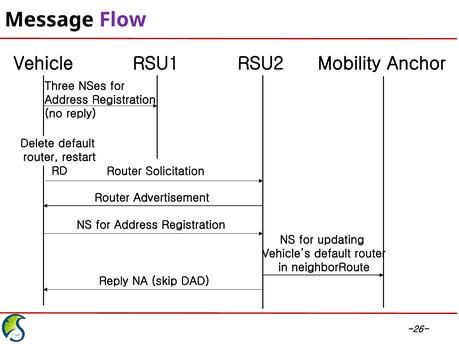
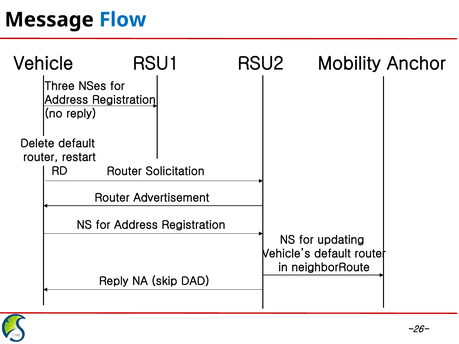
Flow colour: purple -> blue
